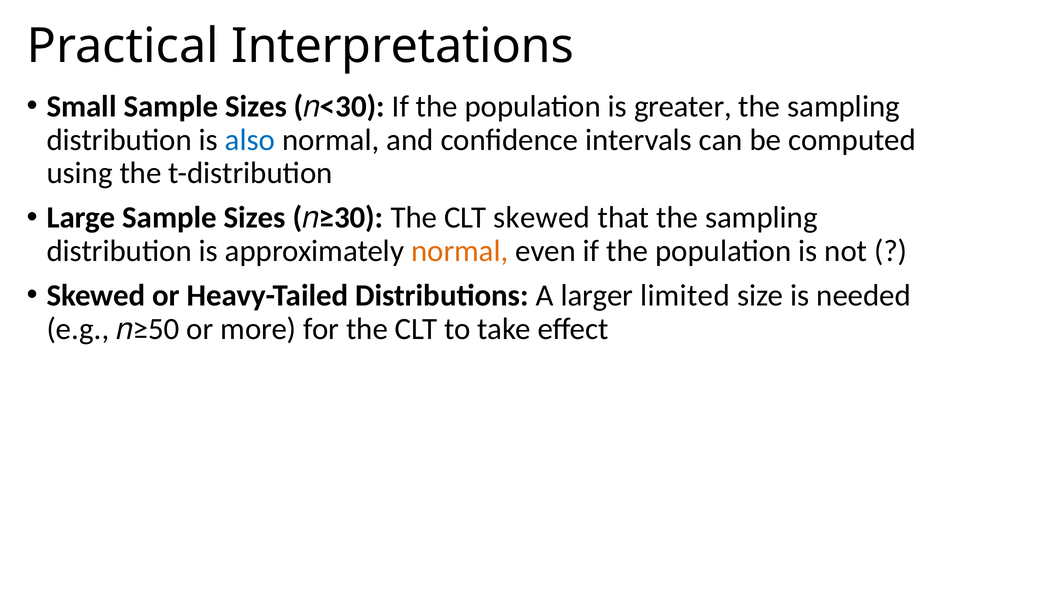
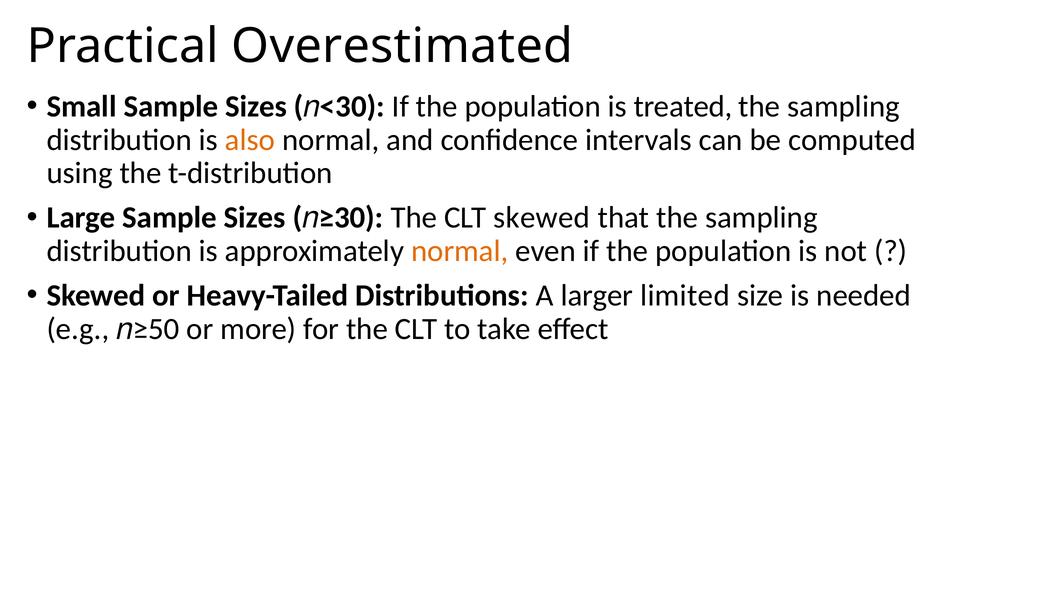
Interpretations: Interpretations -> Overestimated
greater: greater -> treated
also colour: blue -> orange
